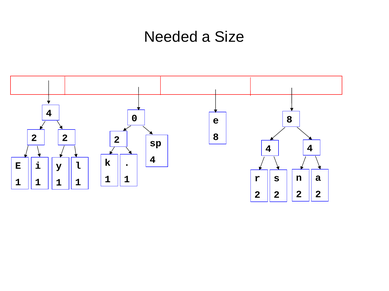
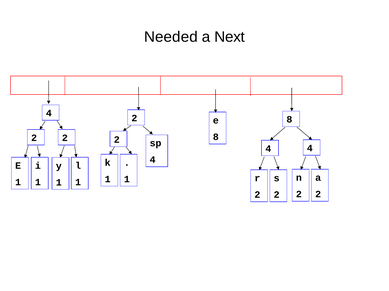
Size: Size -> Next
4 0: 0 -> 2
